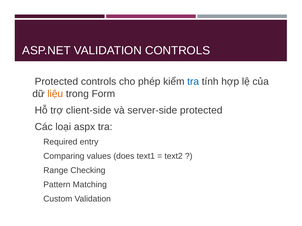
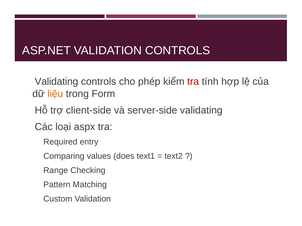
Protected at (56, 82): Protected -> Validating
tra at (193, 82) colour: blue -> red
server-side protected: protected -> validating
